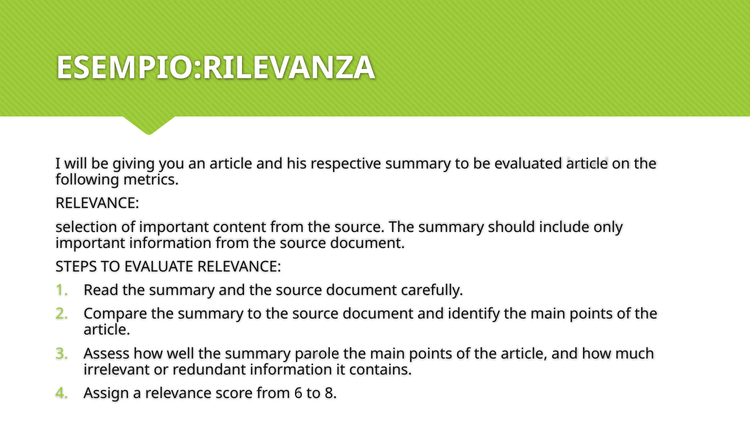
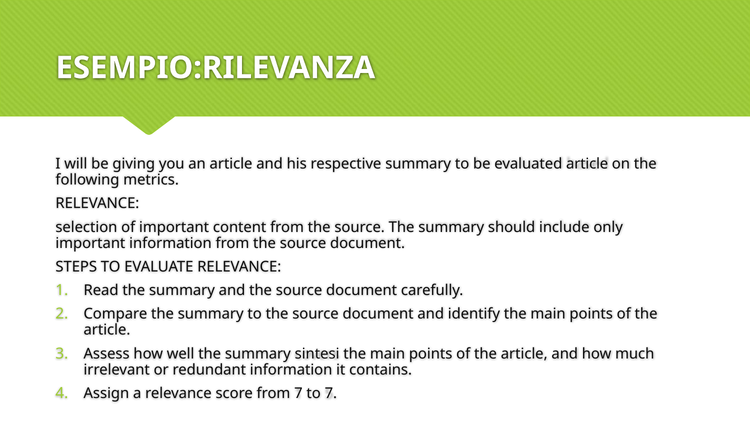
parole: parole -> sintesi
from 6: 6 -> 7
to 8: 8 -> 7
